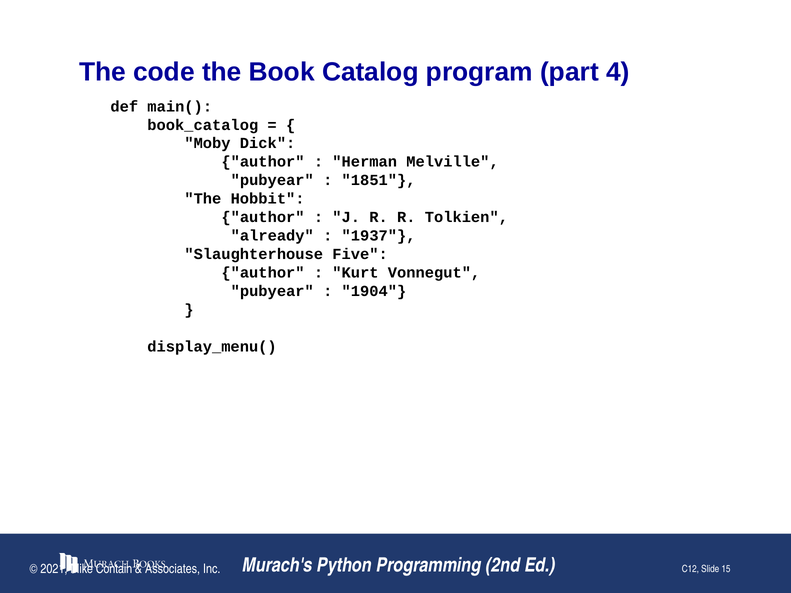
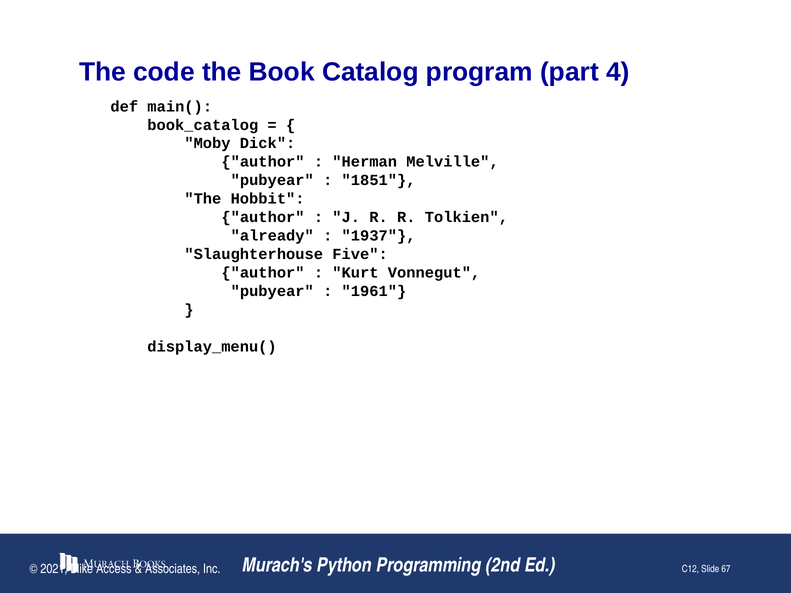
1904: 1904 -> 1961
Contain: Contain -> Access
15: 15 -> 67
